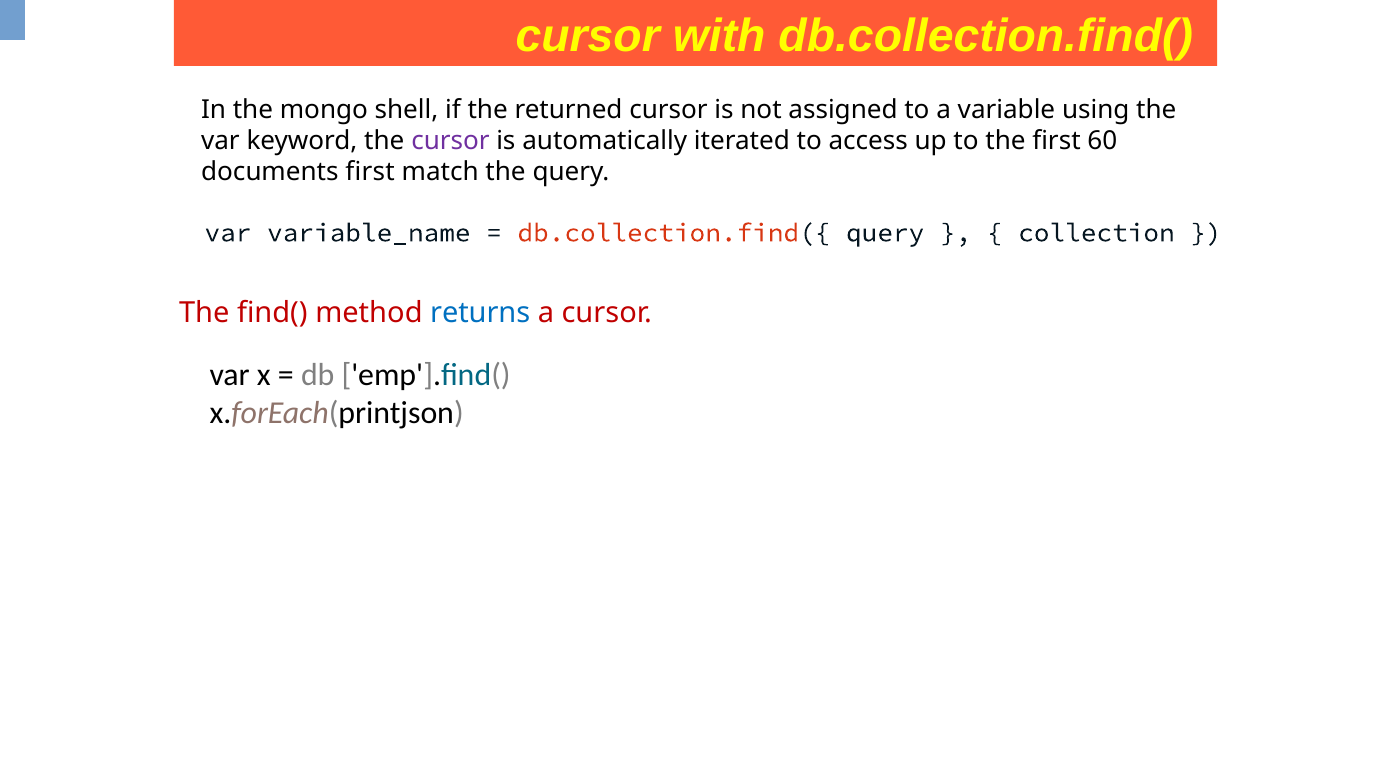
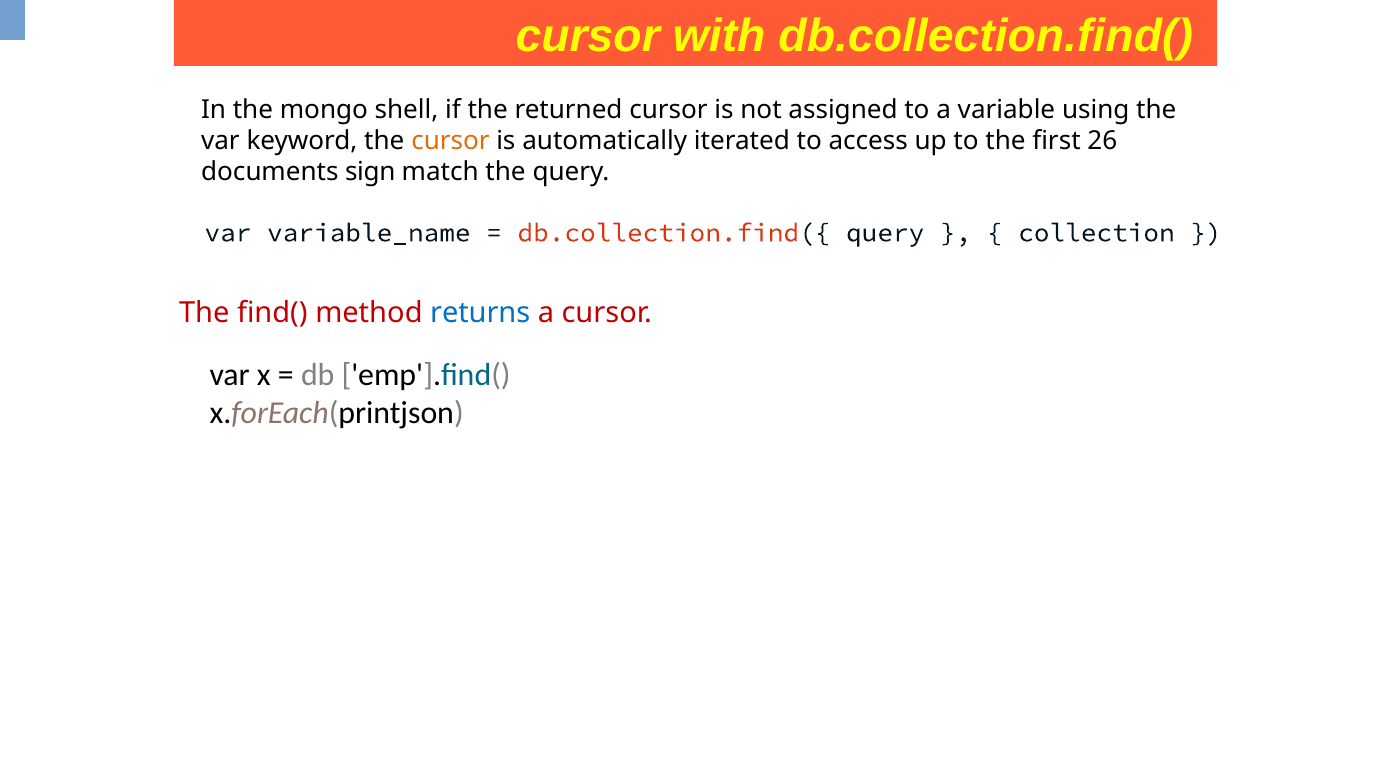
cursor at (450, 141) colour: purple -> orange
60: 60 -> 26
documents first: first -> sign
